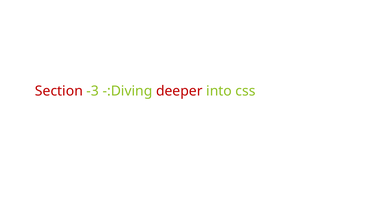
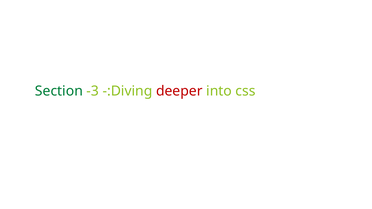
Section colour: red -> green
